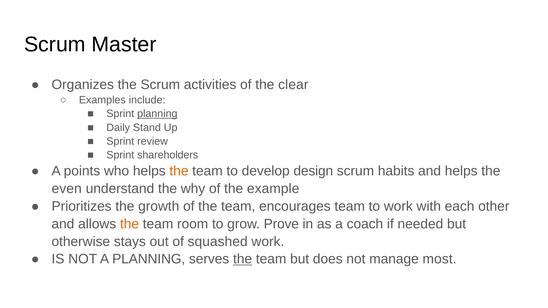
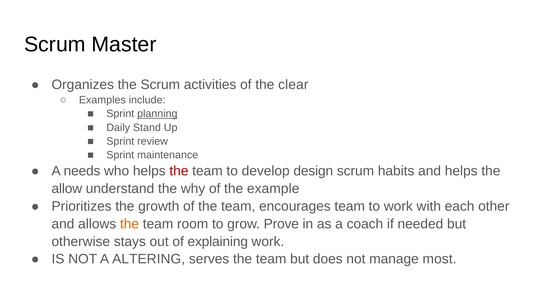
shareholders: shareholders -> maintenance
points: points -> needs
the at (179, 171) colour: orange -> red
even: even -> allow
squashed: squashed -> explaining
A PLANNING: PLANNING -> ALTERING
the at (243, 259) underline: present -> none
